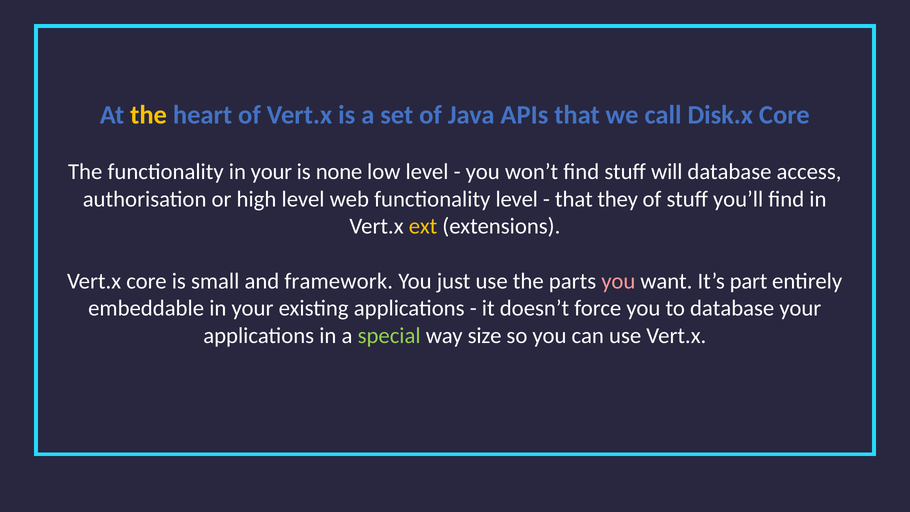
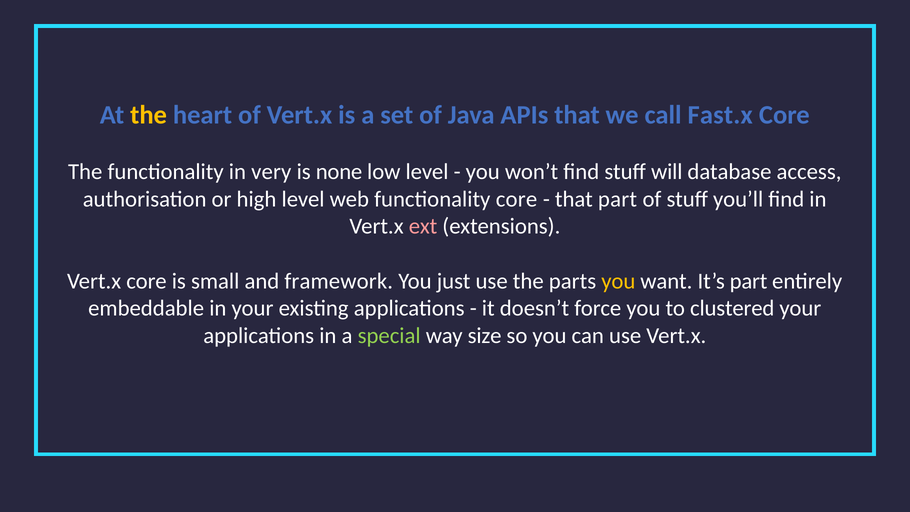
Disk.x: Disk.x -> Fast.x
functionality in your: your -> very
functionality level: level -> core
that they: they -> part
ext colour: yellow -> pink
you at (618, 281) colour: pink -> yellow
to database: database -> clustered
